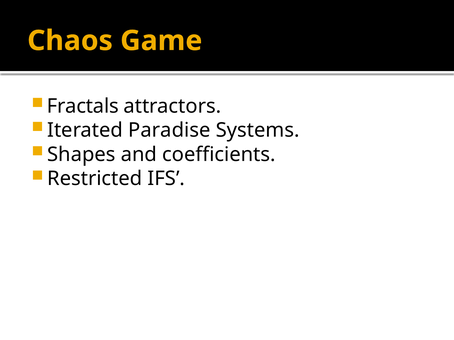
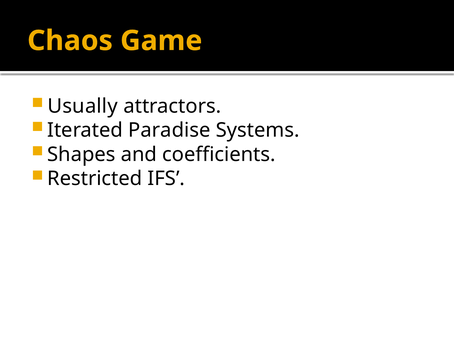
Fractals: Fractals -> Usually
